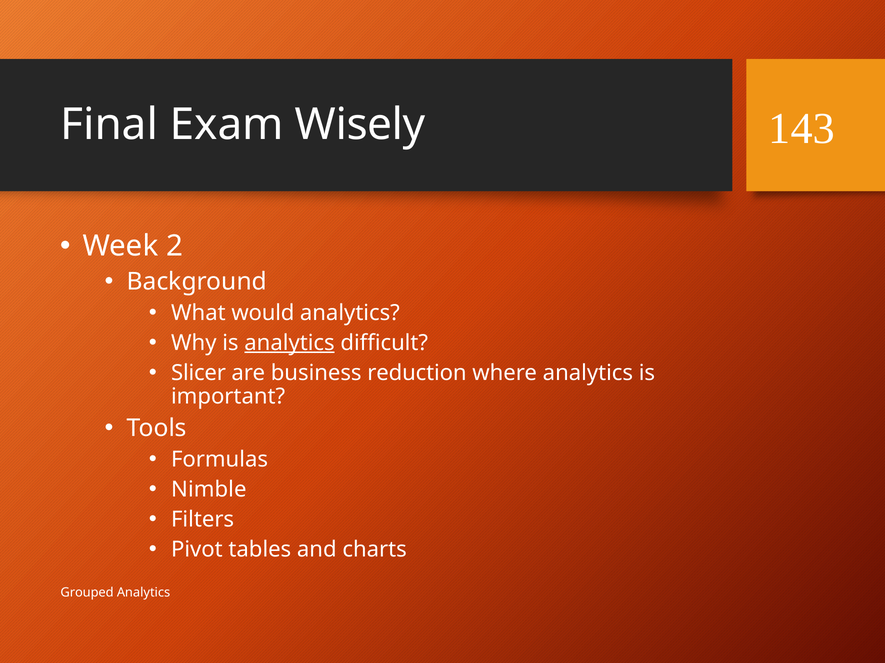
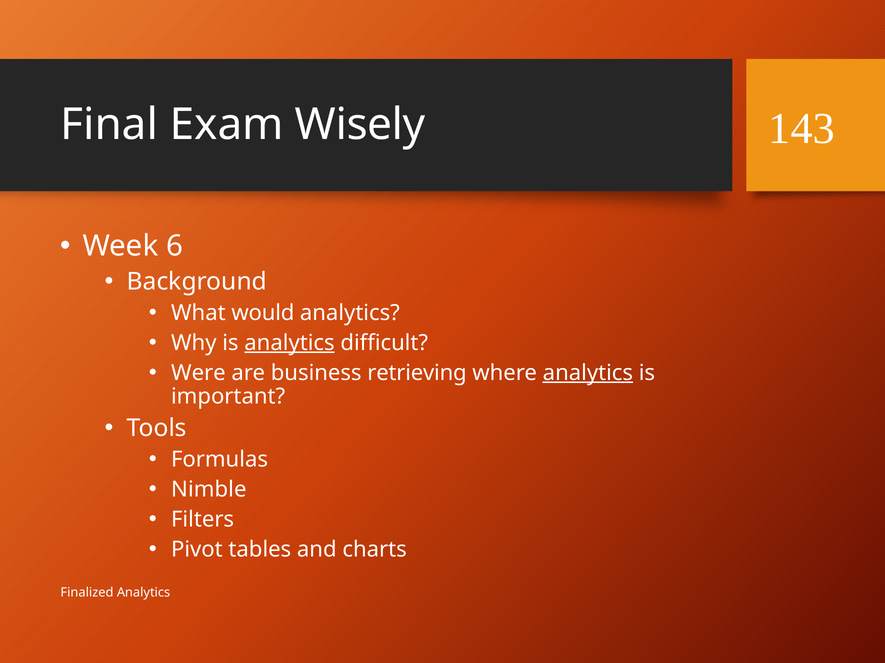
2: 2 -> 6
Slicer: Slicer -> Were
reduction: reduction -> retrieving
analytics at (588, 373) underline: none -> present
Grouped: Grouped -> Finalized
